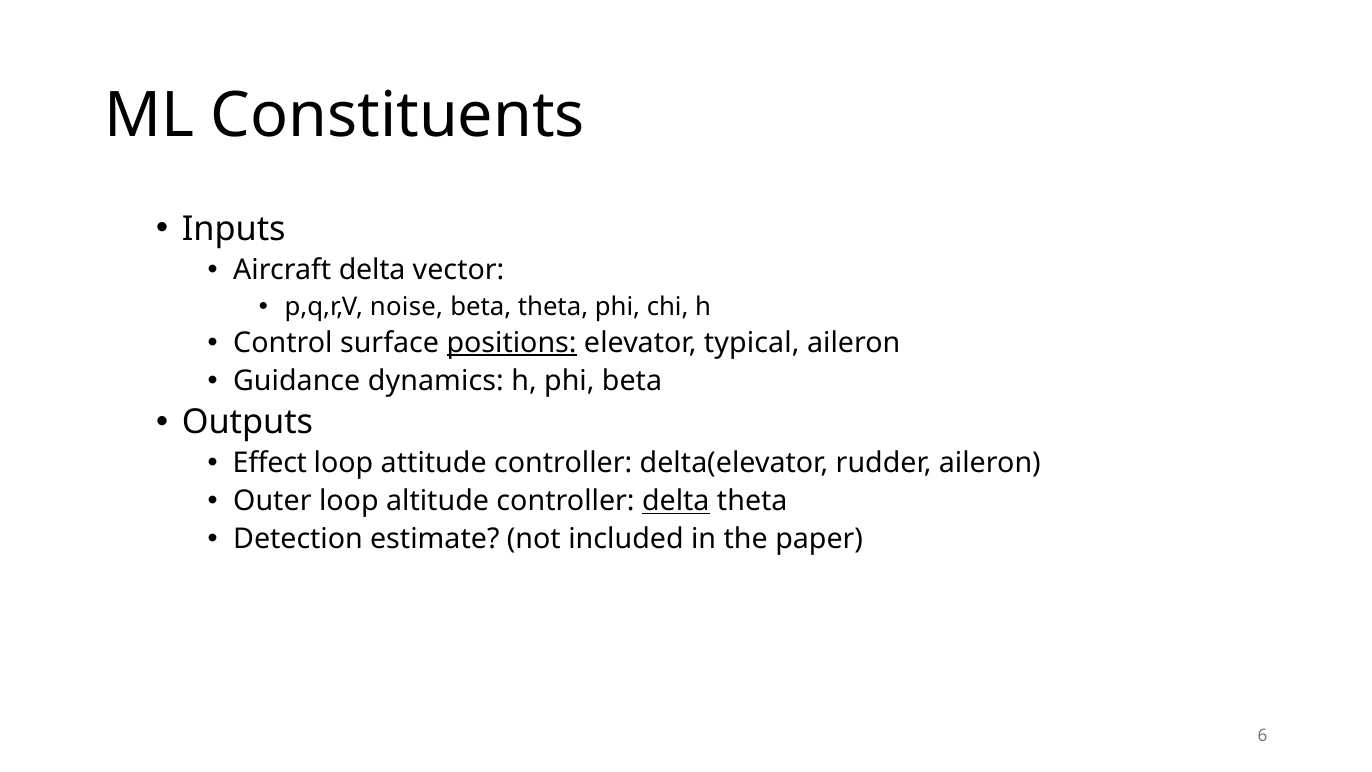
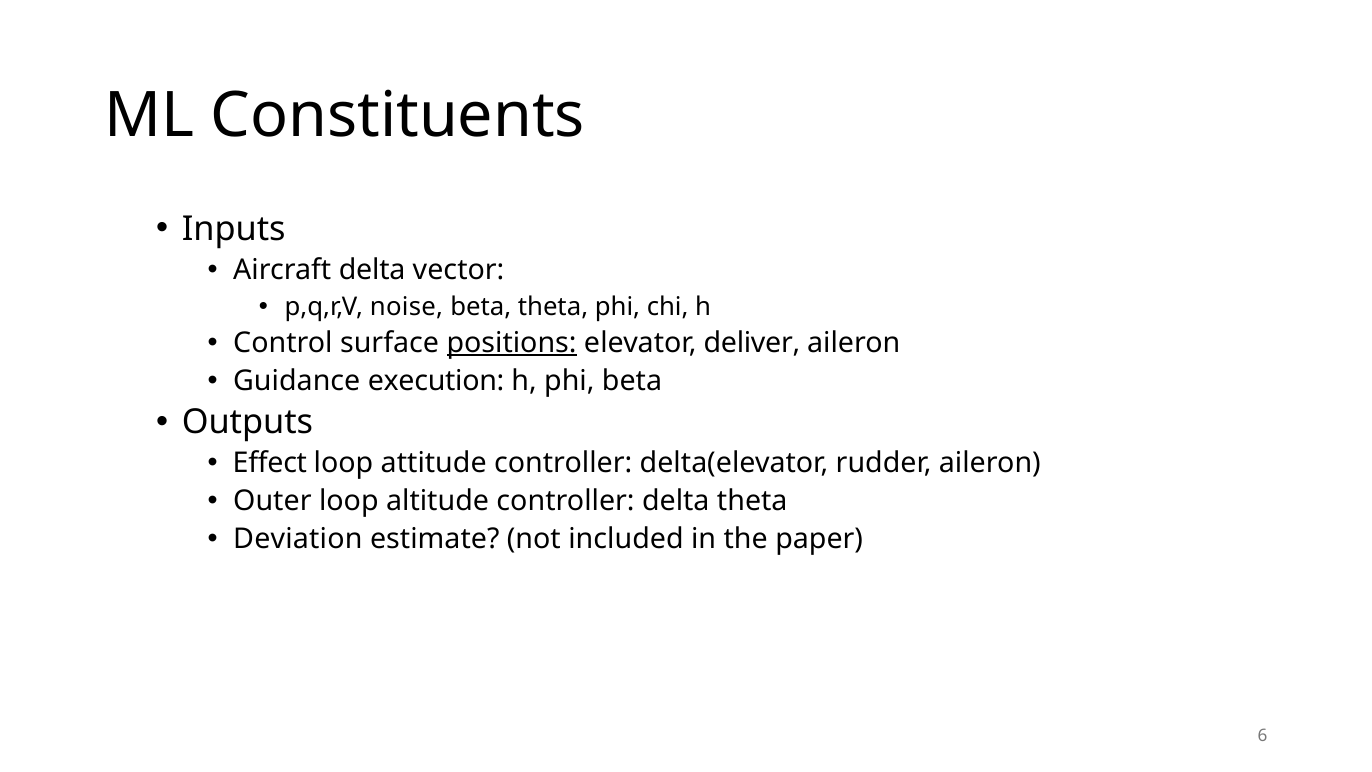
typical: typical -> deliver
dynamics: dynamics -> execution
delta at (676, 501) underline: present -> none
Detection: Detection -> Deviation
